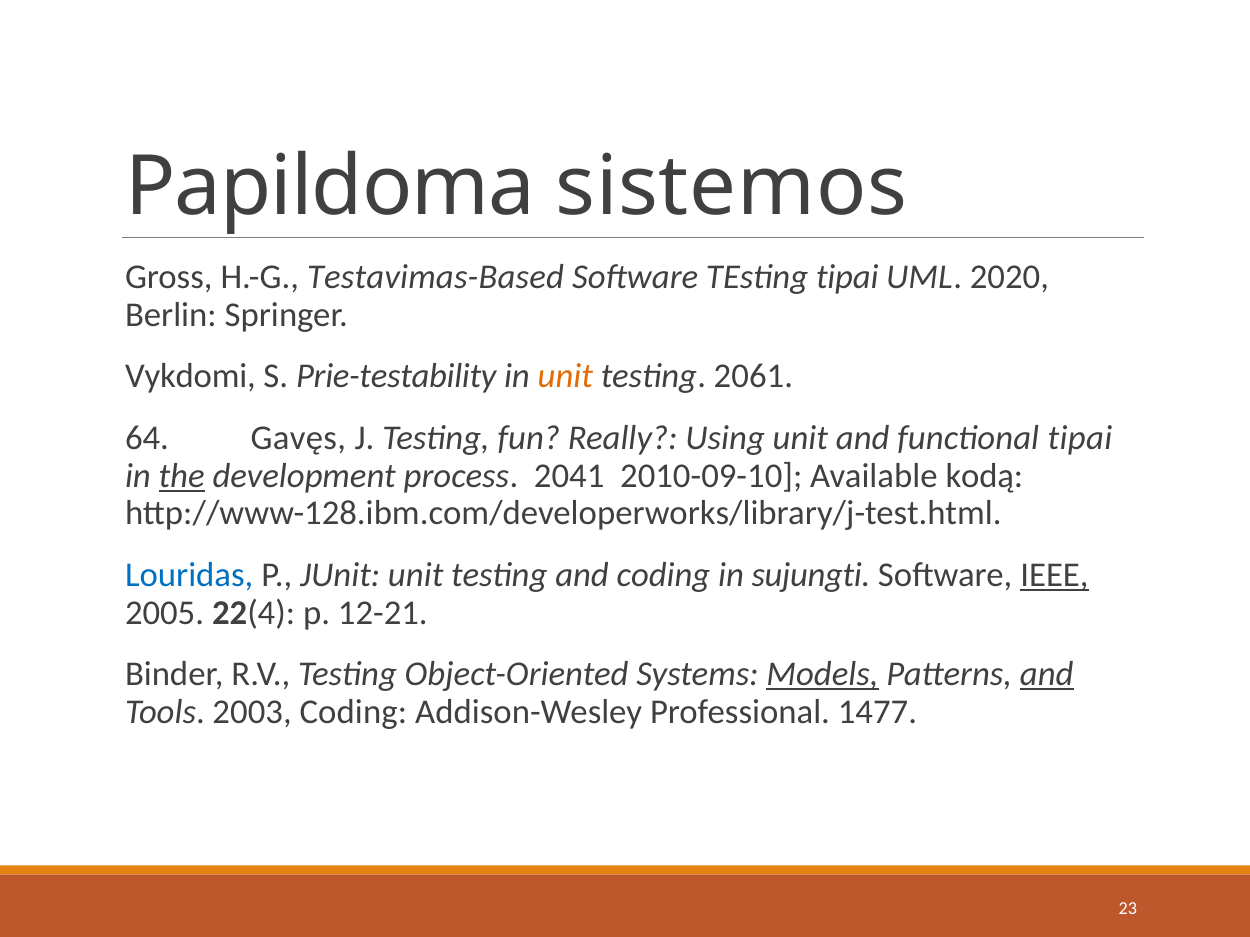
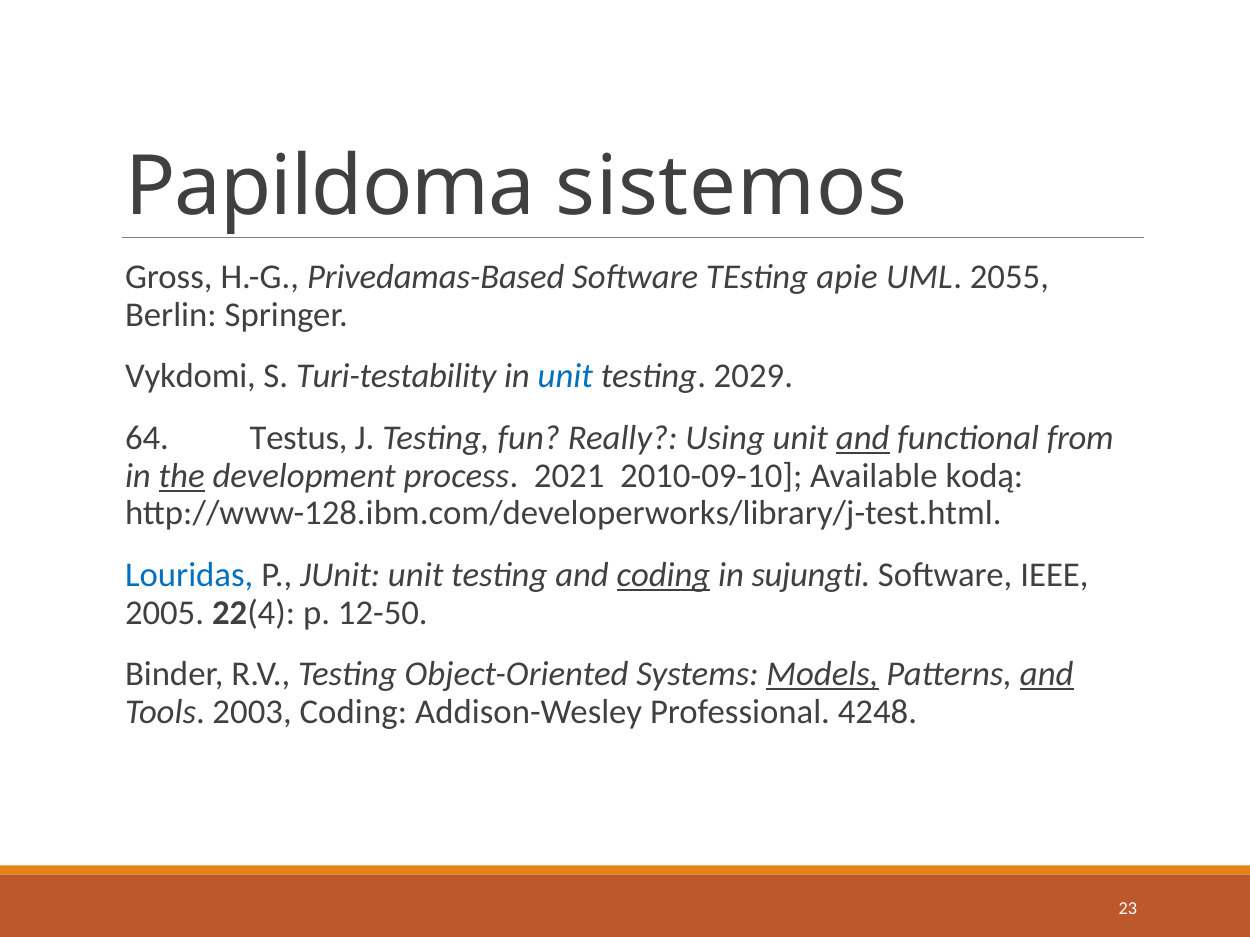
Testavimas-Based: Testavimas-Based -> Privedamas-Based
TEsting tipai: tipai -> apie
2020: 2020 -> 2055
Prie-testability: Prie-testability -> Turi-testability
unit at (565, 377) colour: orange -> blue
2061: 2061 -> 2029
Gavęs: Gavęs -> Testus
and at (863, 438) underline: none -> present
functional tipai: tipai -> from
2041: 2041 -> 2021
coding at (664, 575) underline: none -> present
IEEE underline: present -> none
12-21: 12-21 -> 12-50
1477: 1477 -> 4248
